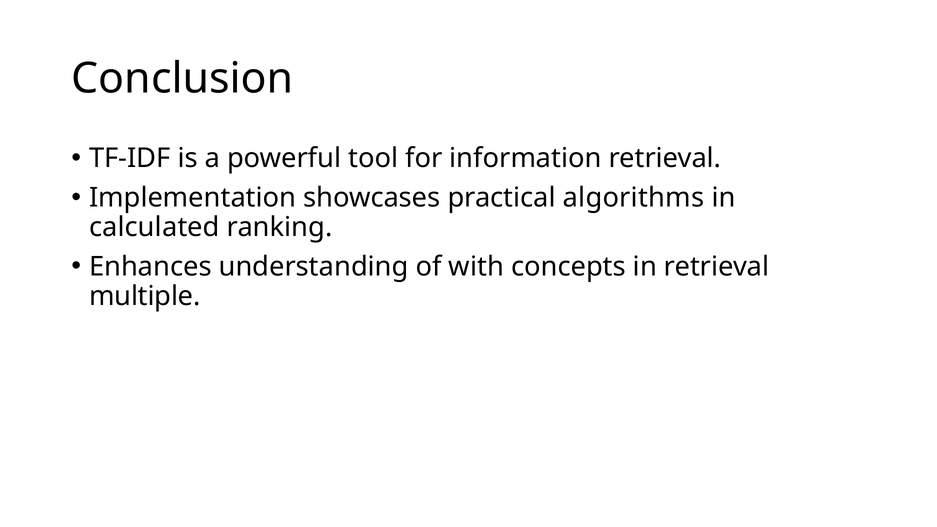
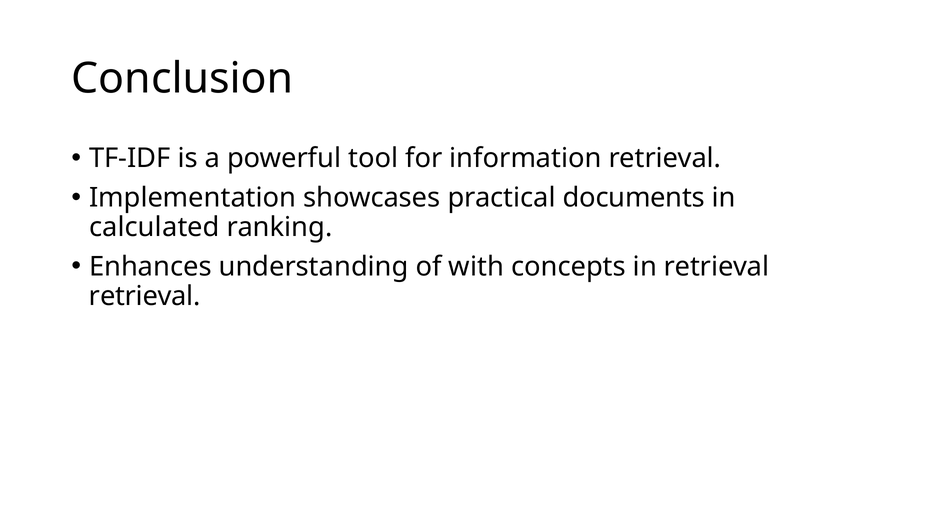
algorithms: algorithms -> documents
multiple at (145, 296): multiple -> retrieval
